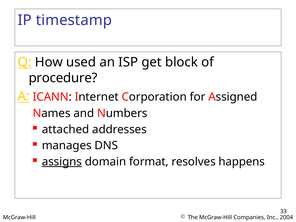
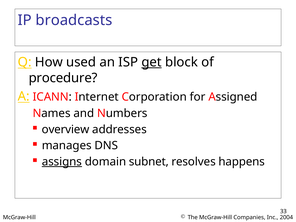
timestamp: timestamp -> broadcasts
get underline: none -> present
attached: attached -> overview
format: format -> subnet
